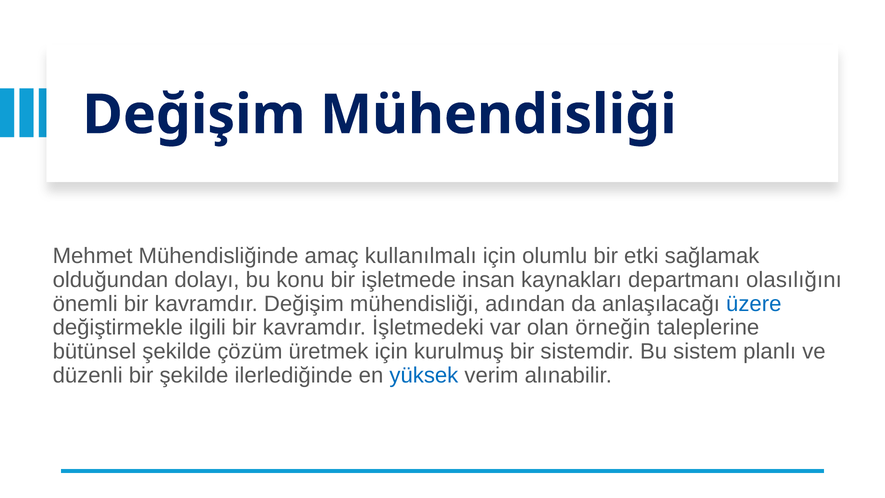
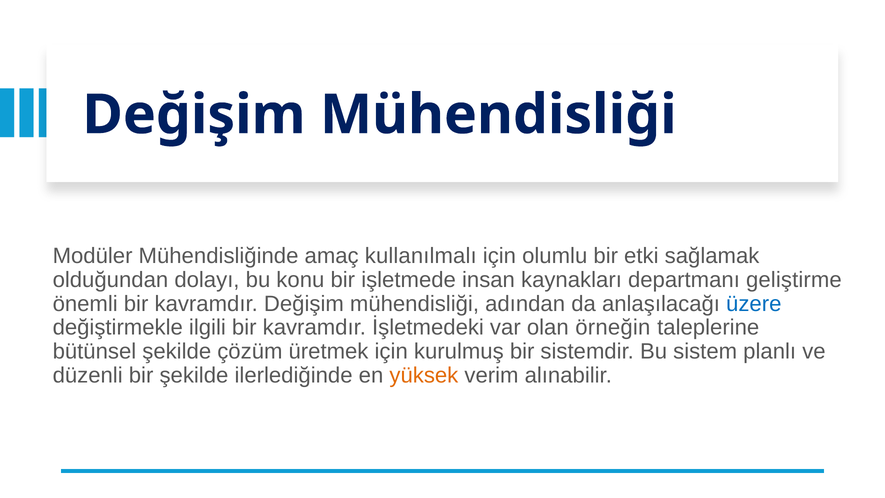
Mehmet: Mehmet -> Modüler
olasılığını: olasılığını -> geliştirme
yüksek colour: blue -> orange
